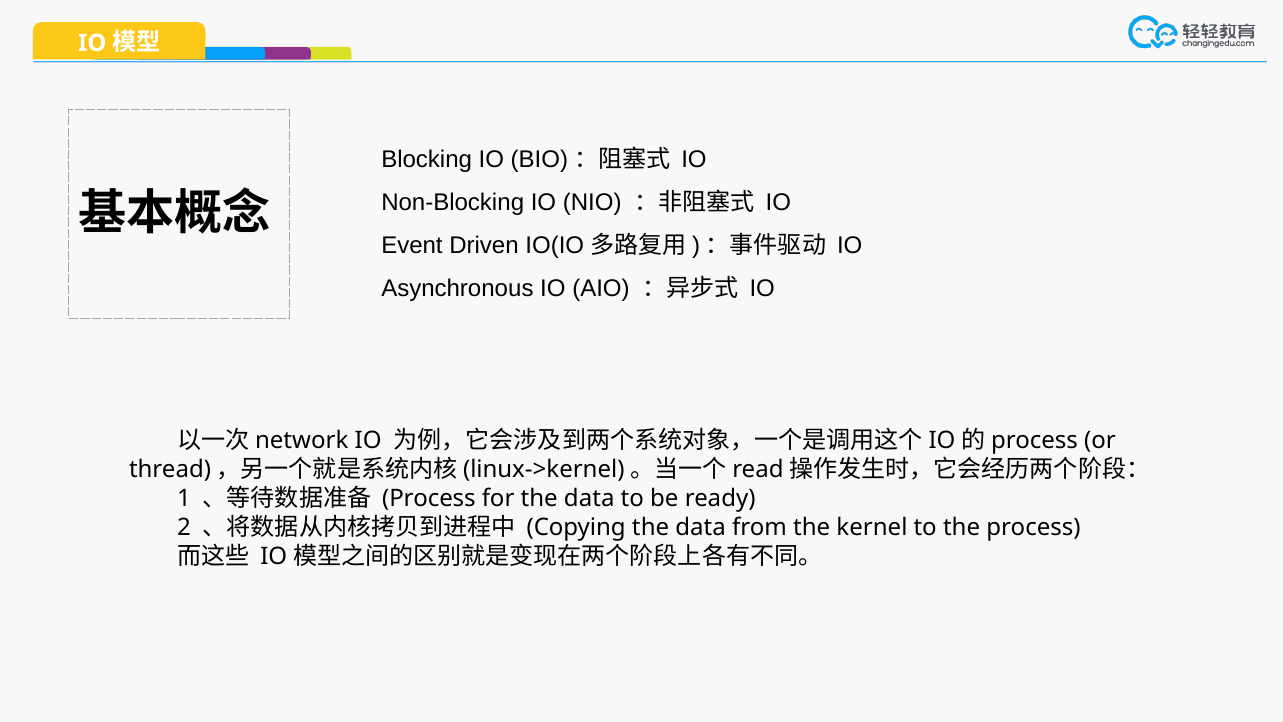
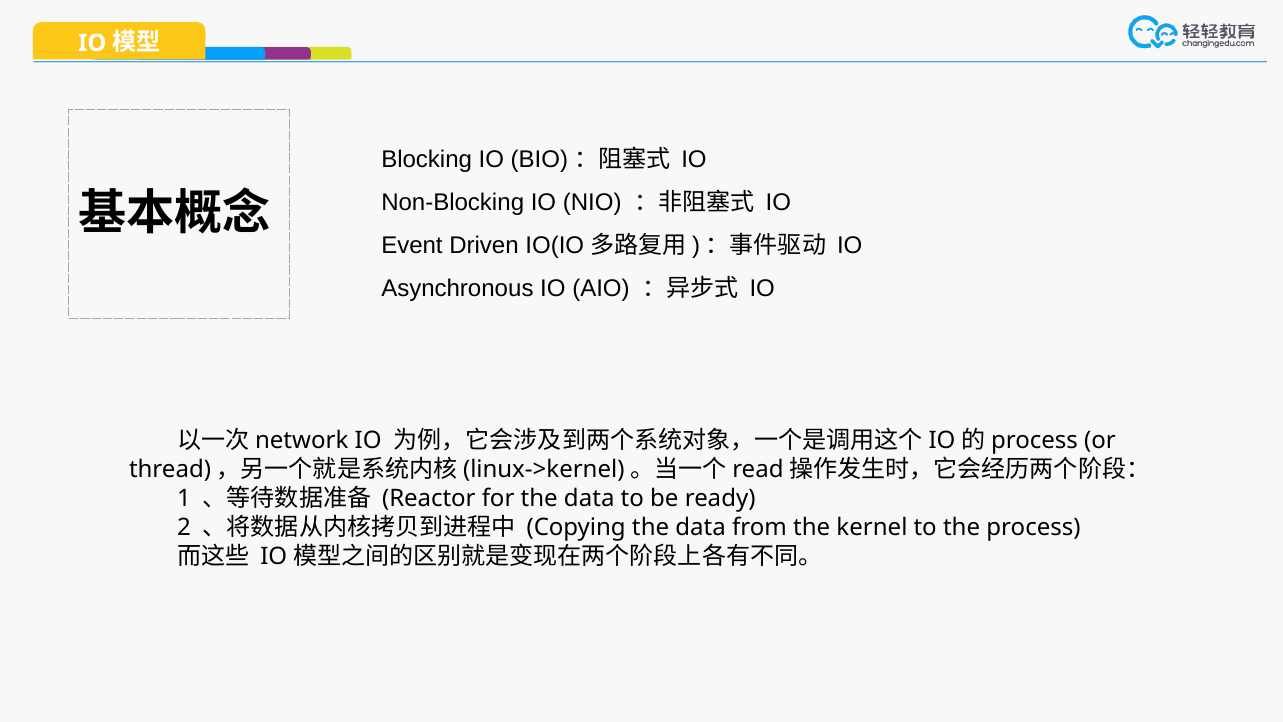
Process at (429, 498): Process -> Reactor
